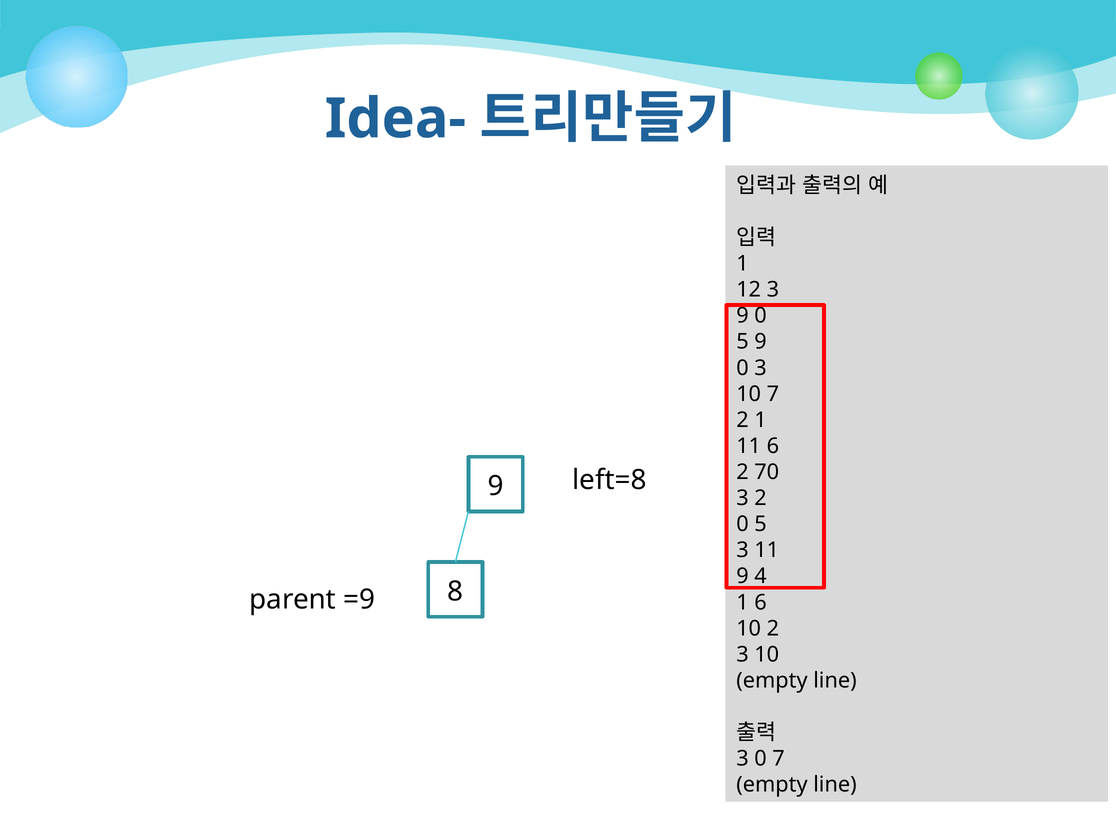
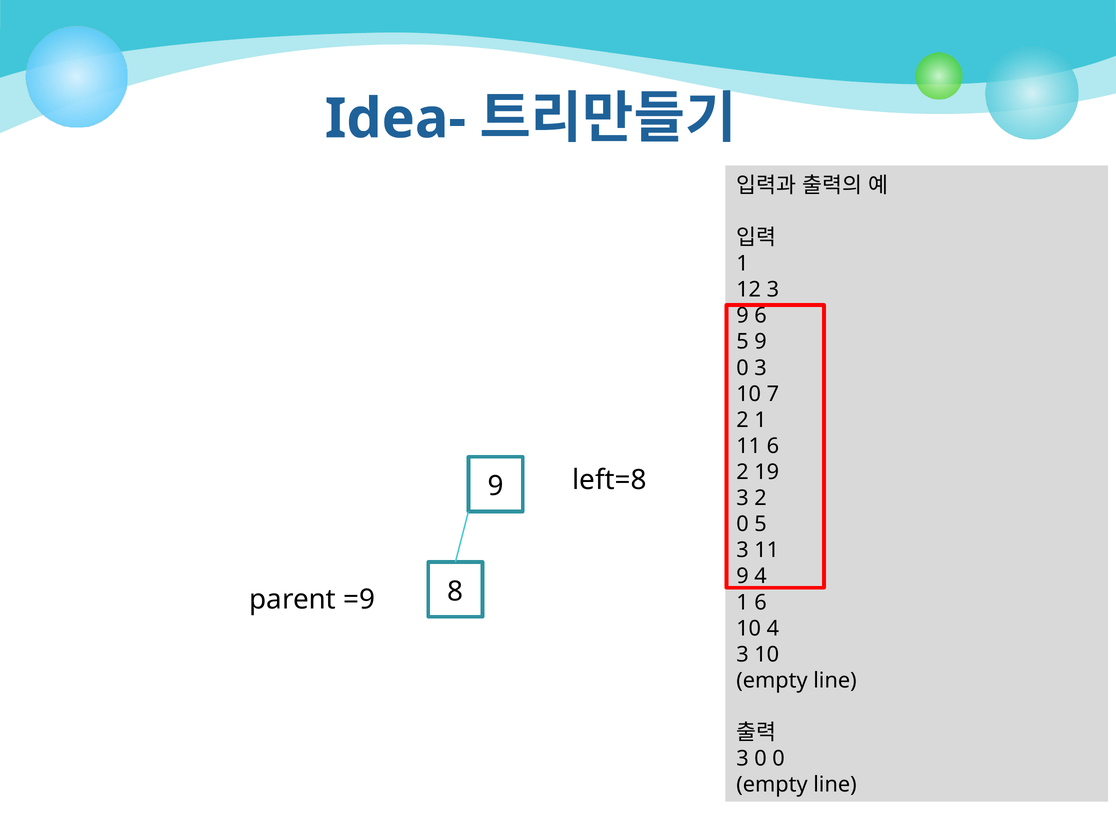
0 at (761, 316): 0 -> 6
70: 70 -> 19
10 2: 2 -> 4
0 7: 7 -> 0
